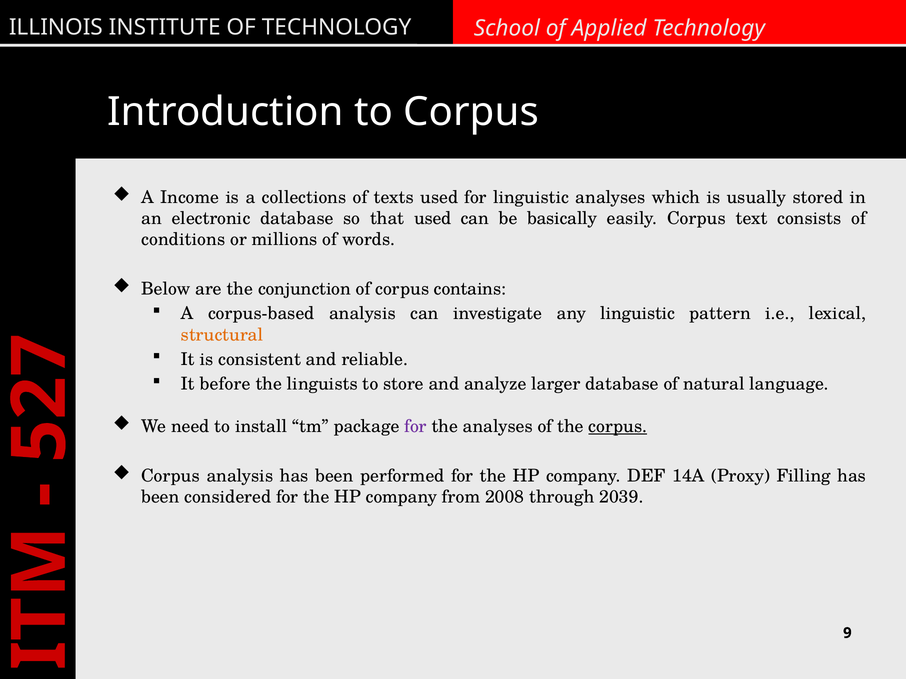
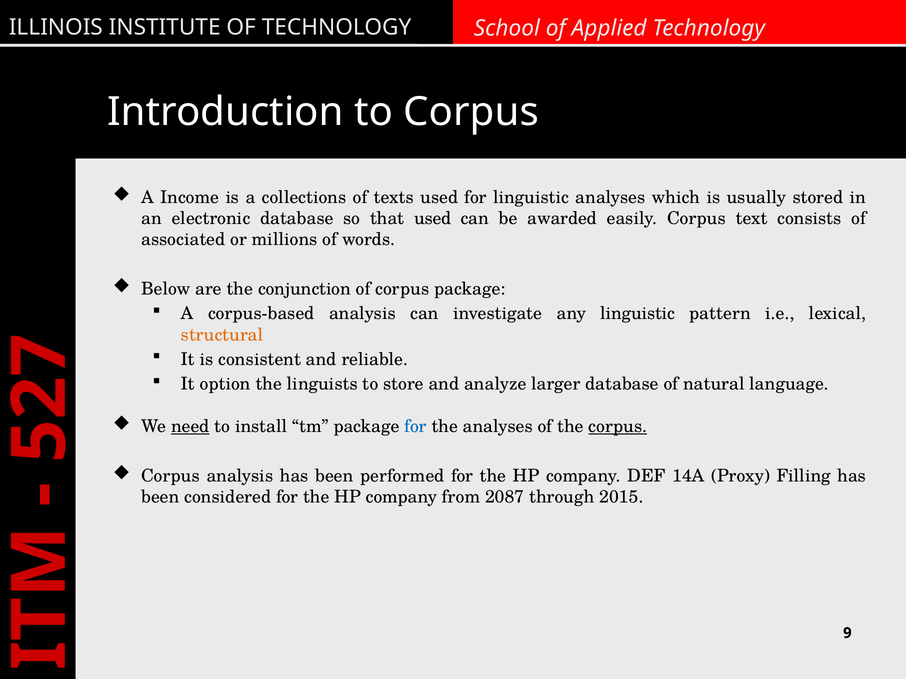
basically: basically -> awarded
conditions: conditions -> associated
corpus contains: contains -> package
before: before -> option
need underline: none -> present
for at (416, 427) colour: purple -> blue
2008: 2008 -> 2087
2039: 2039 -> 2015
